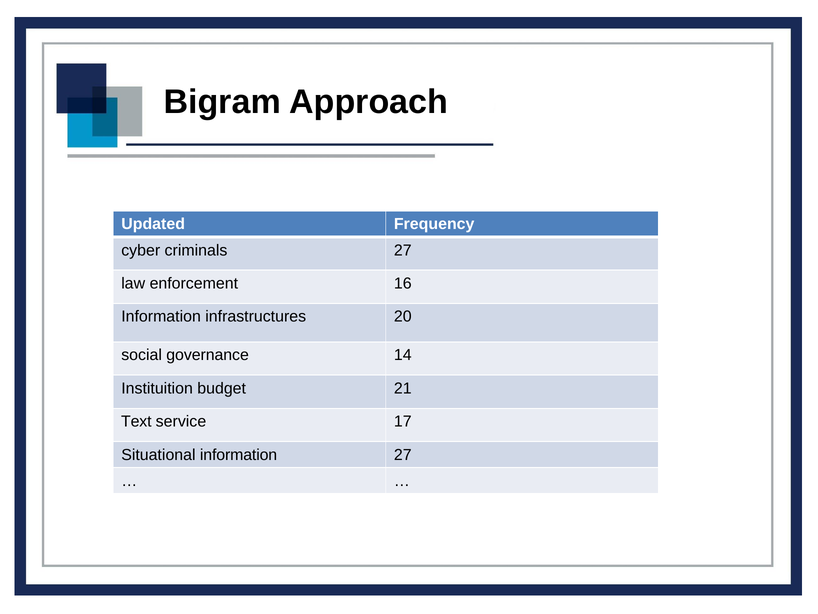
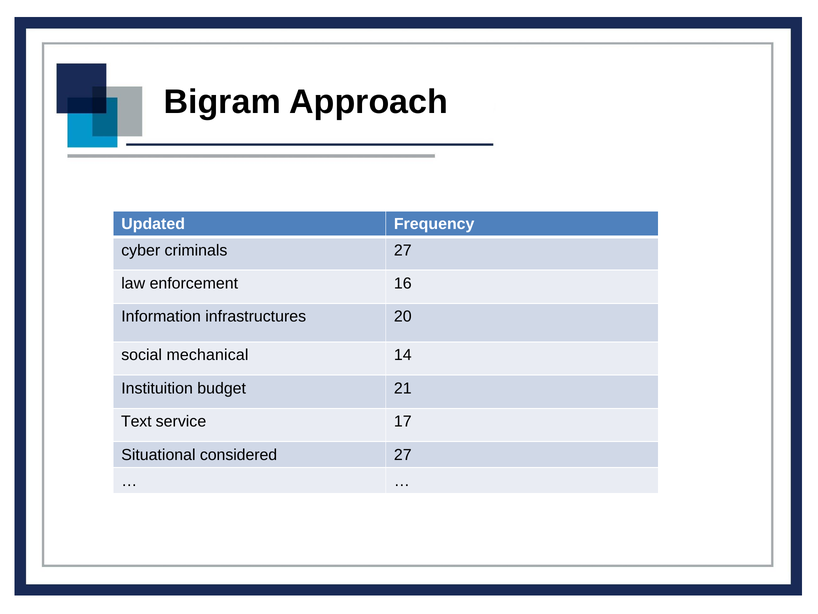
governance: governance -> mechanical
Situational information: information -> considered
